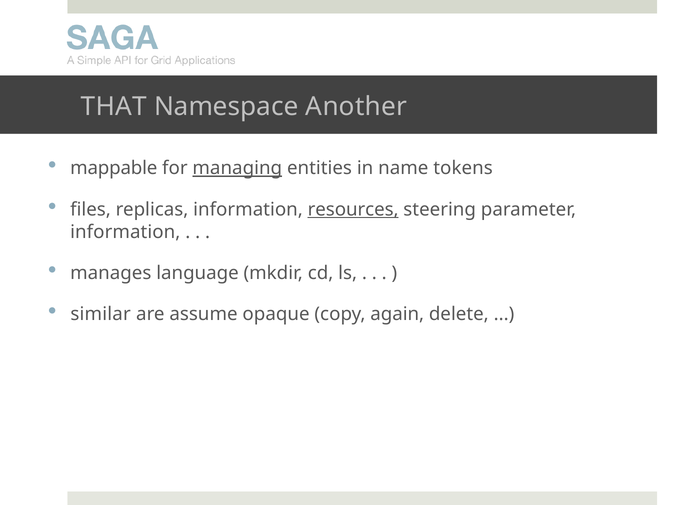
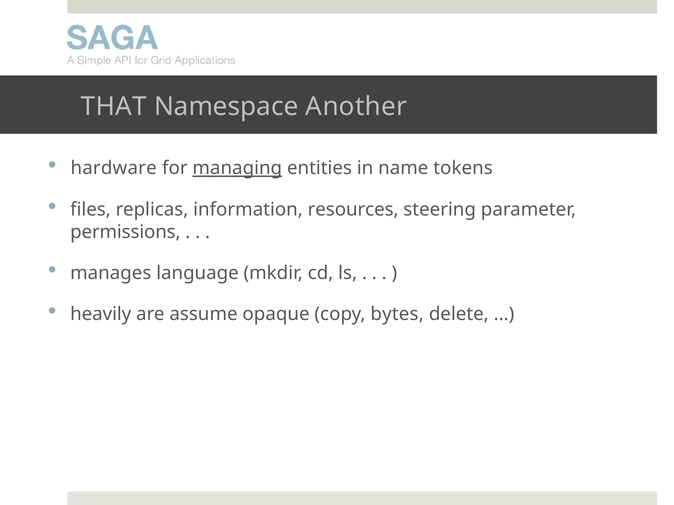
mappable: mappable -> hardware
resources underline: present -> none
information at (125, 232): information -> permissions
similar: similar -> heavily
again: again -> bytes
